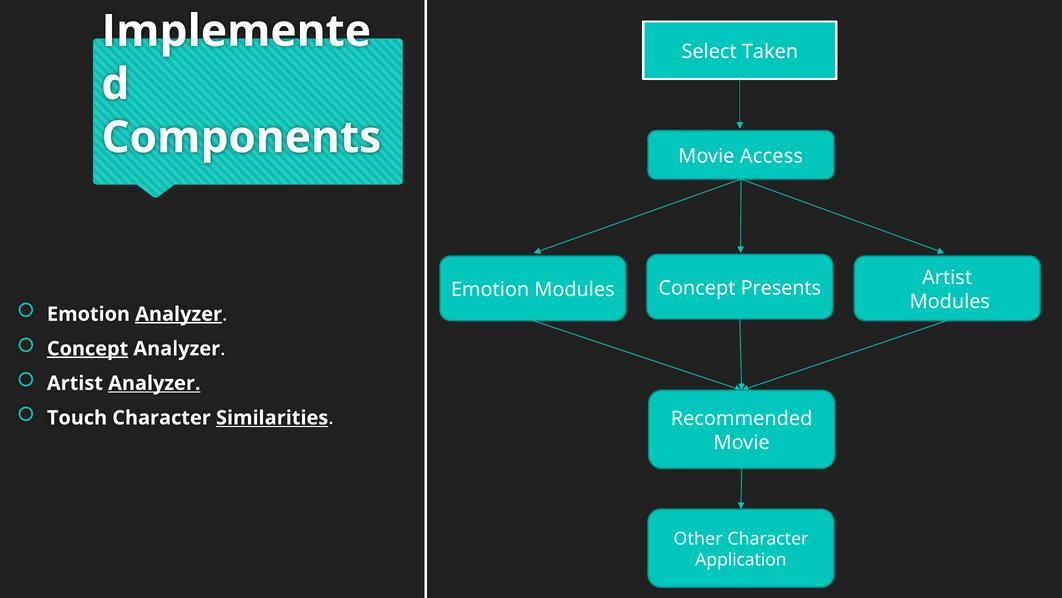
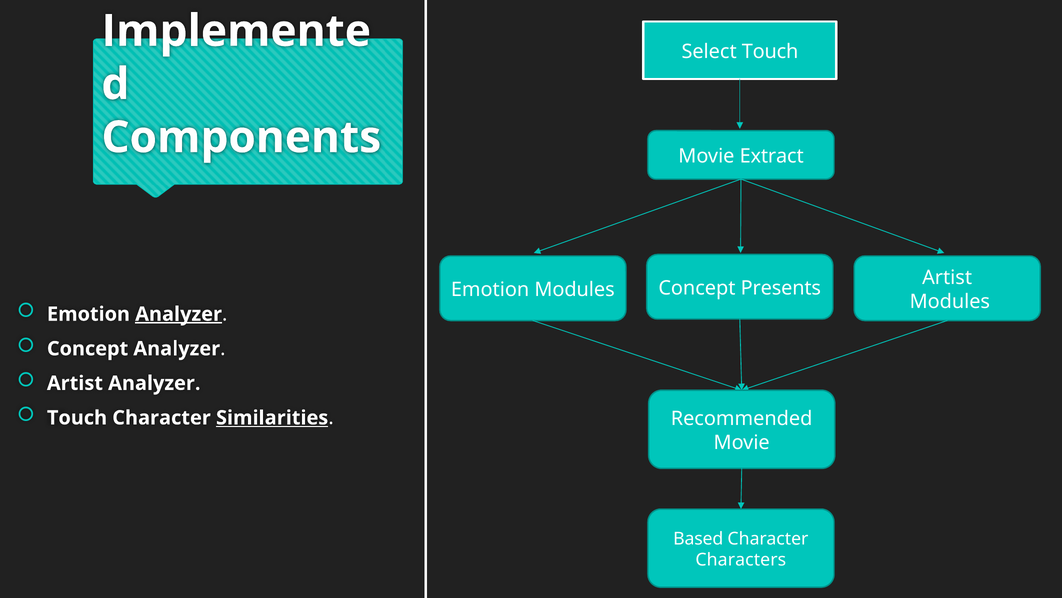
Select Taken: Taken -> Touch
Access: Access -> Extract
Concept at (88, 348) underline: present -> none
Analyzer at (154, 383) underline: present -> none
Other: Other -> Based
Application: Application -> Characters
